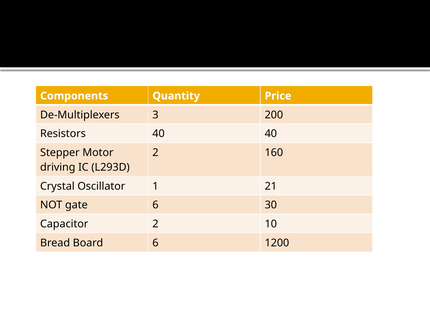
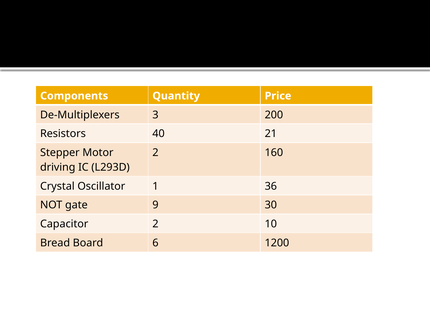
40 40: 40 -> 21
21: 21 -> 36
gate 6: 6 -> 9
